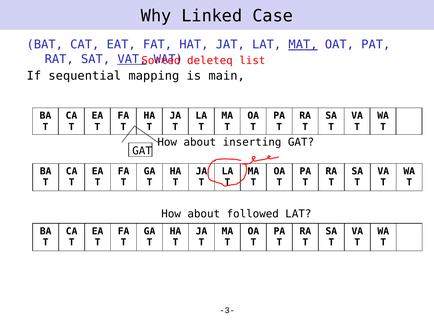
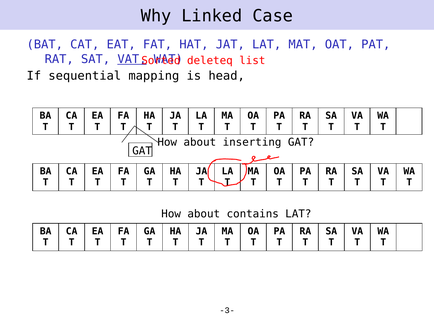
MAT underline: present -> none
main: main -> head
followed: followed -> contains
